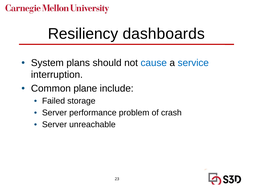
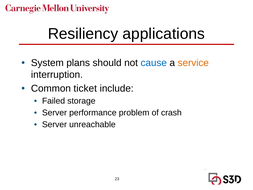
dashboards: dashboards -> applications
service colour: blue -> orange
plane: plane -> ticket
